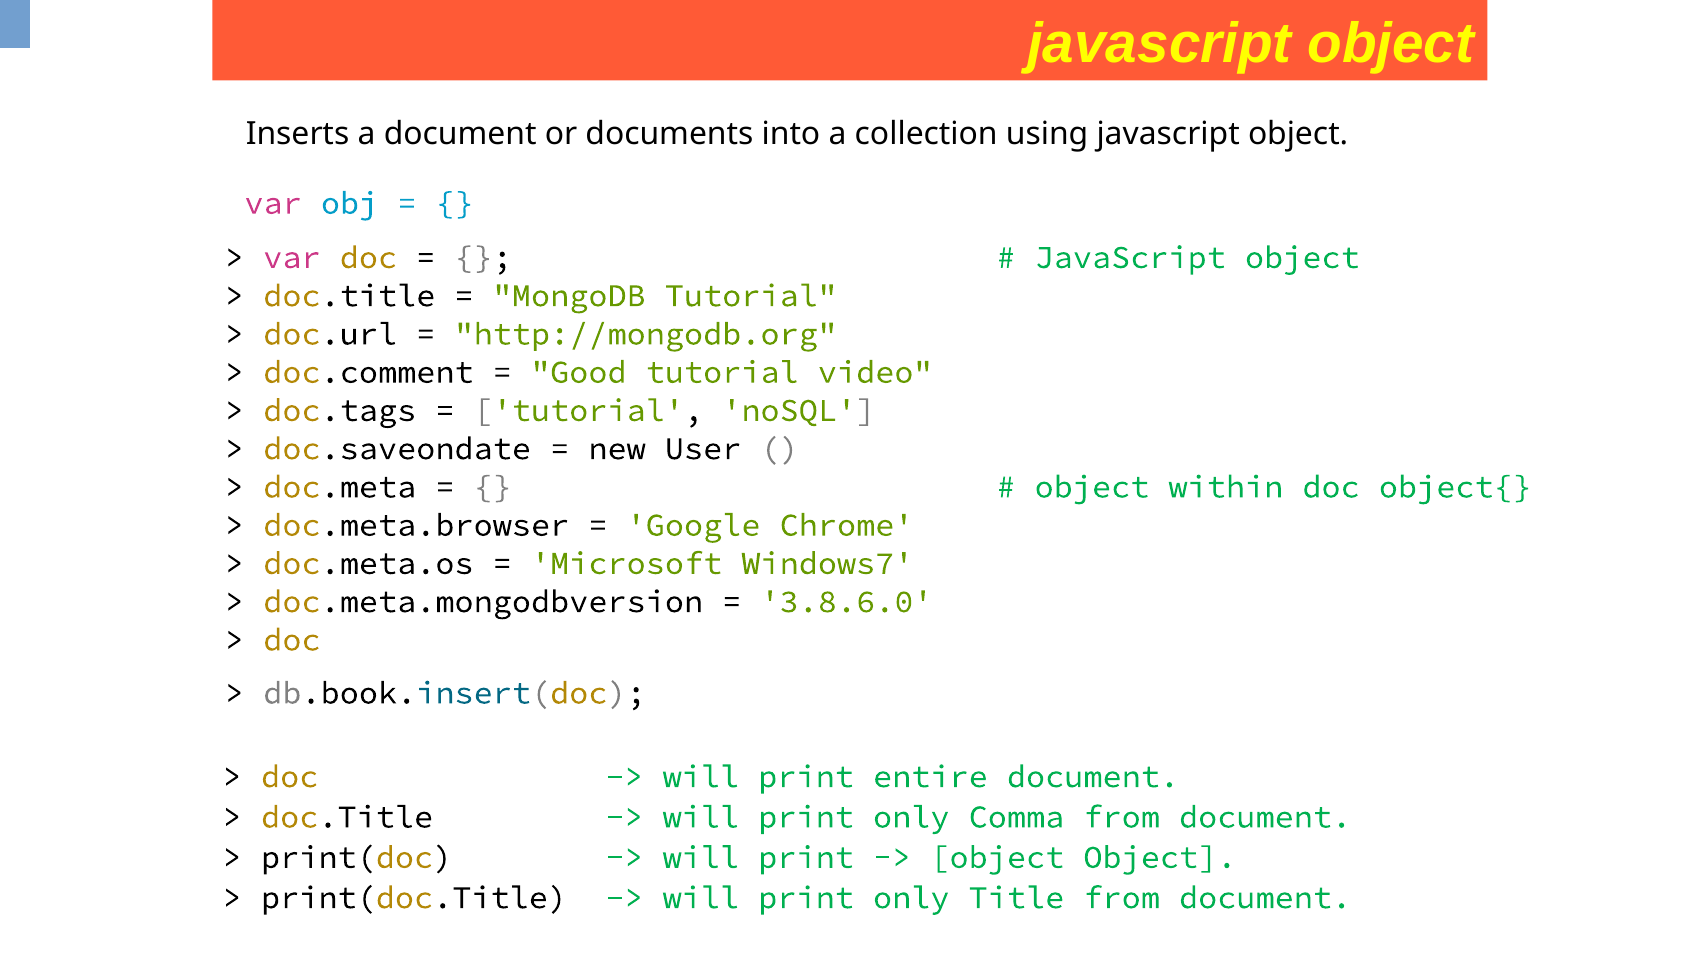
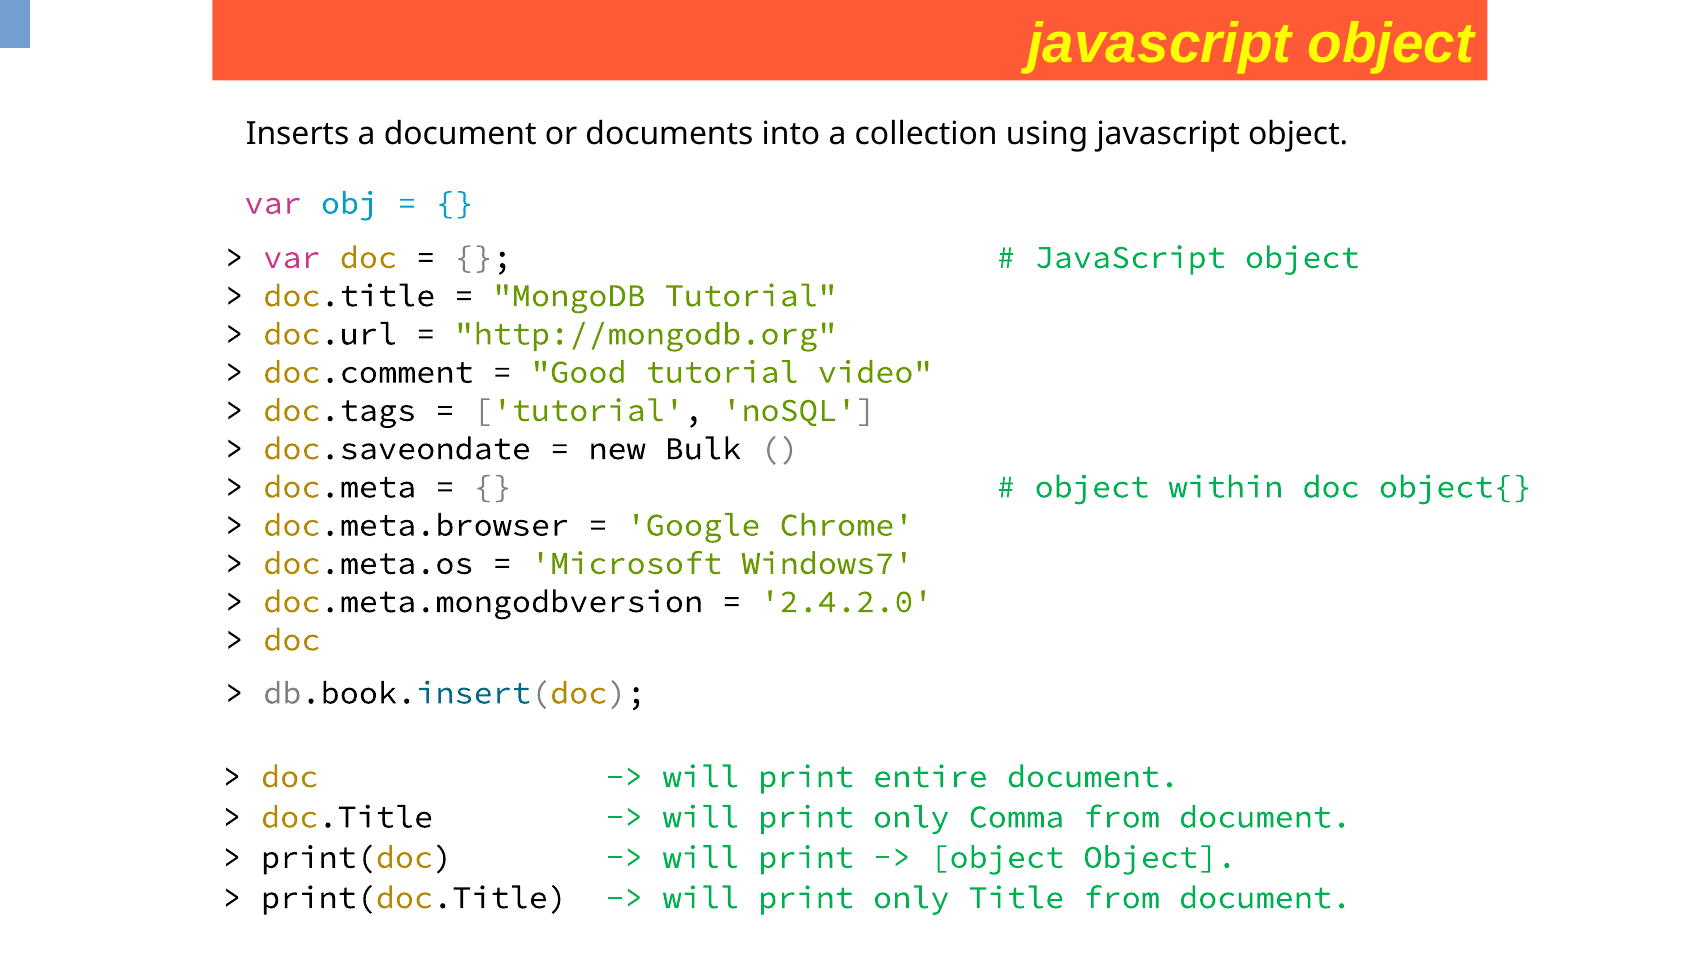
User: User -> Bulk
3.8.6.0: 3.8.6.0 -> 2.4.2.0
